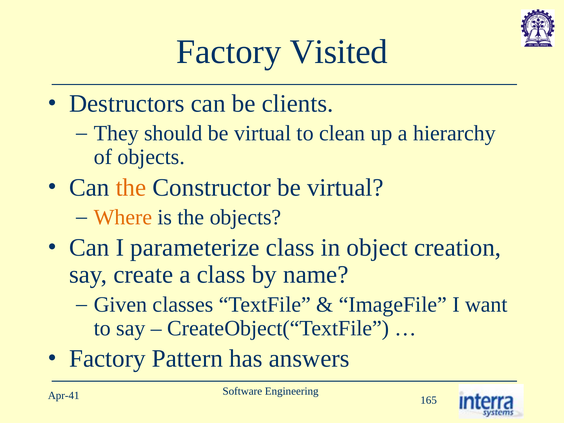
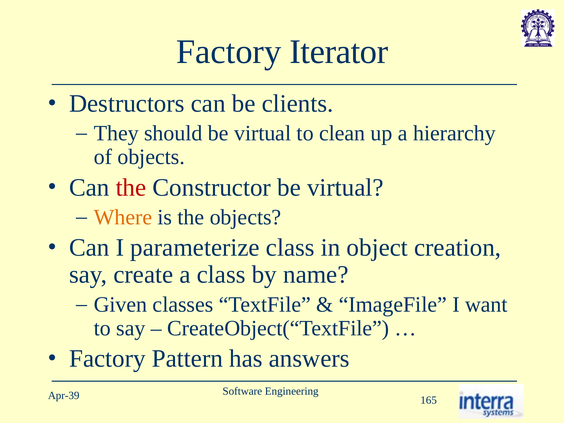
Visited: Visited -> Iterator
the at (131, 187) colour: orange -> red
Apr-41: Apr-41 -> Apr-39
